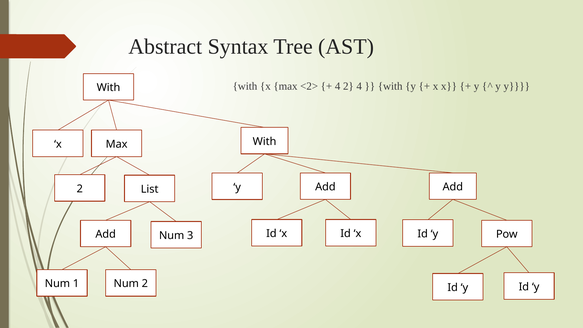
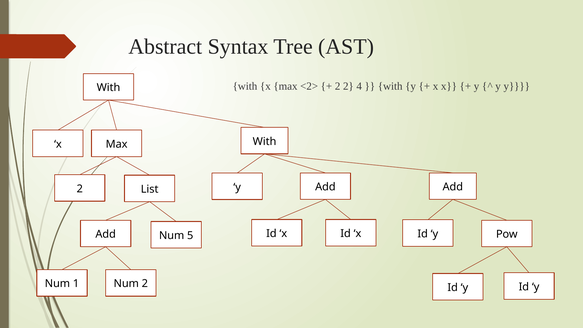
4 at (338, 86): 4 -> 2
3: 3 -> 5
